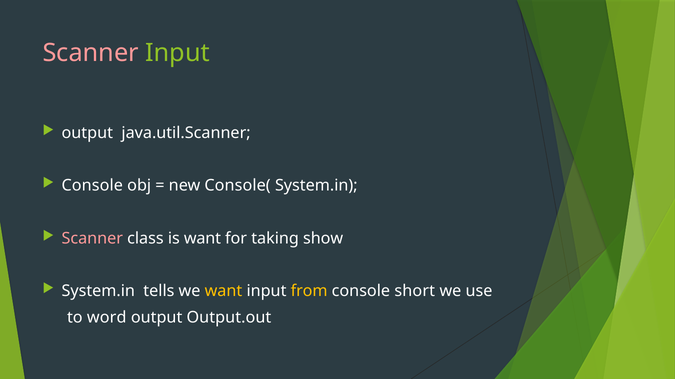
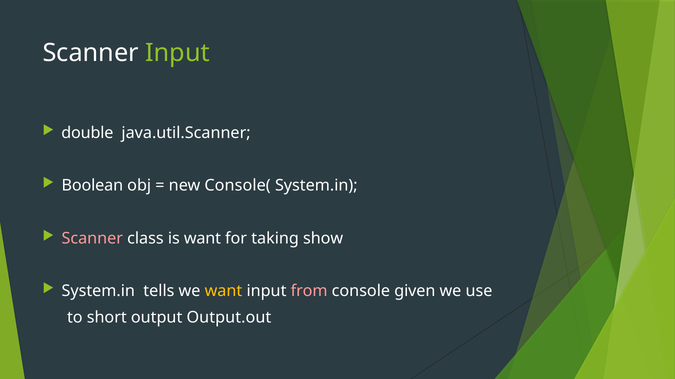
Scanner at (91, 53) colour: pink -> white
output at (87, 133): output -> double
Console at (92, 186): Console -> Boolean
from colour: yellow -> pink
short: short -> given
word: word -> short
